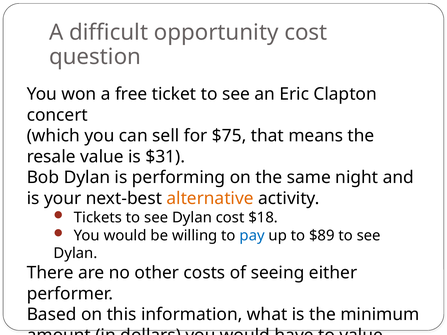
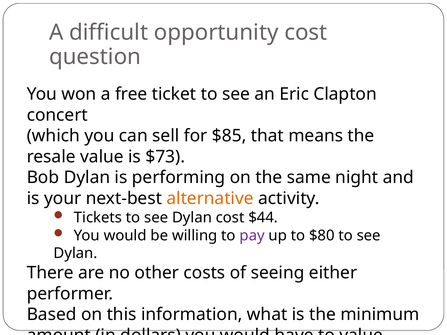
$75: $75 -> $85
$31: $31 -> $73
$18: $18 -> $44
pay colour: blue -> purple
$89: $89 -> $80
